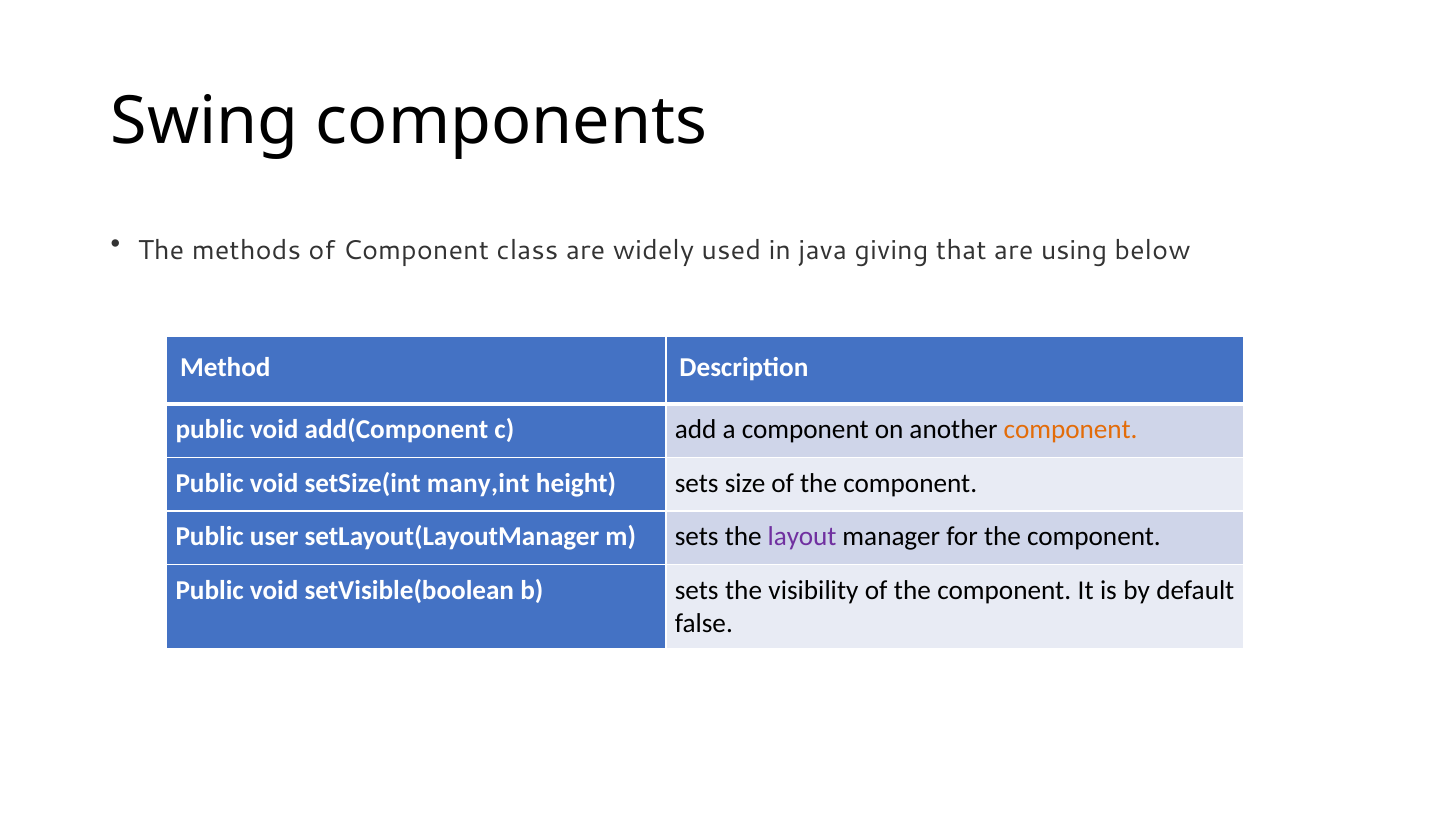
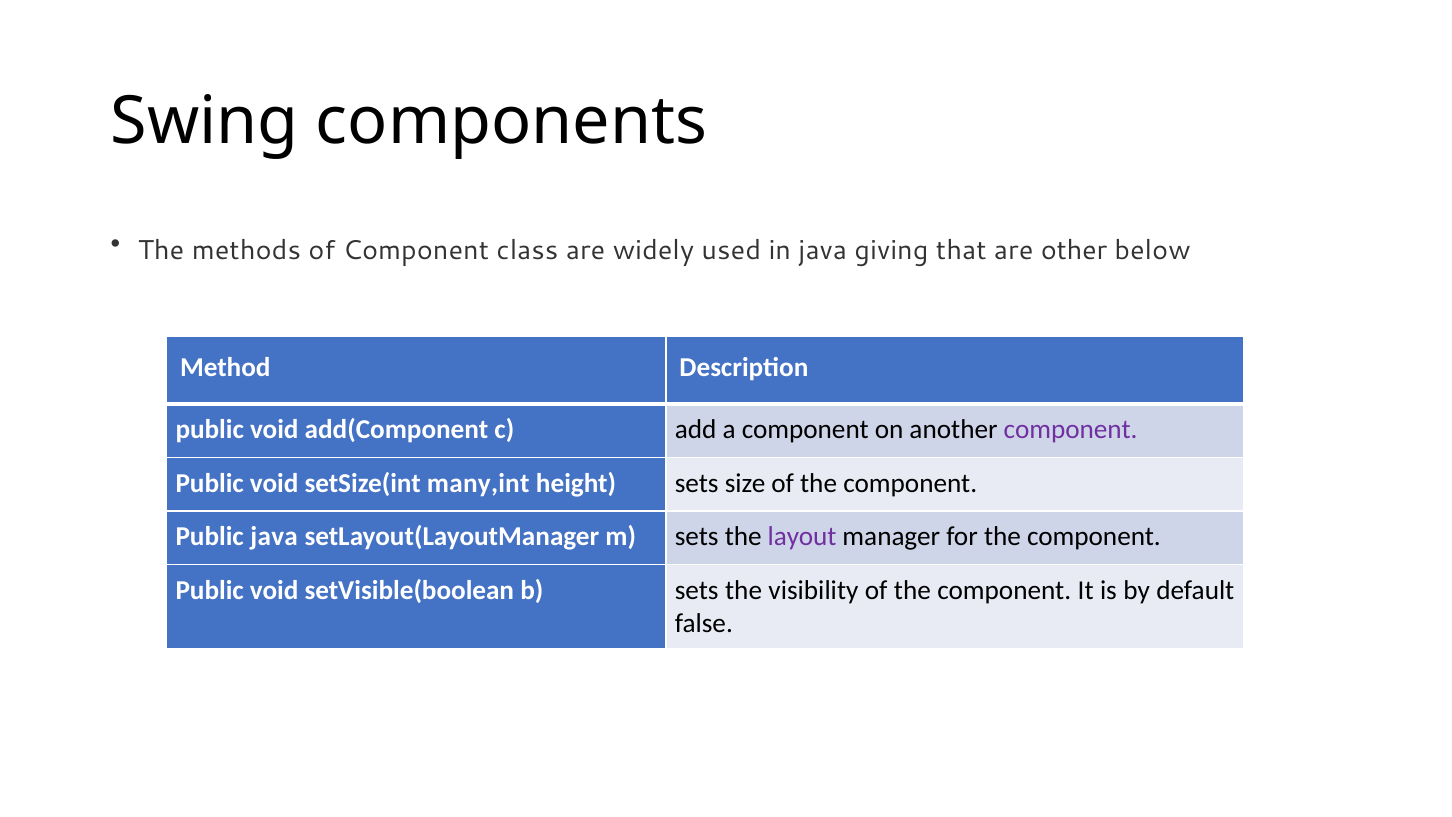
using: using -> other
component at (1071, 430) colour: orange -> purple
Public user: user -> java
